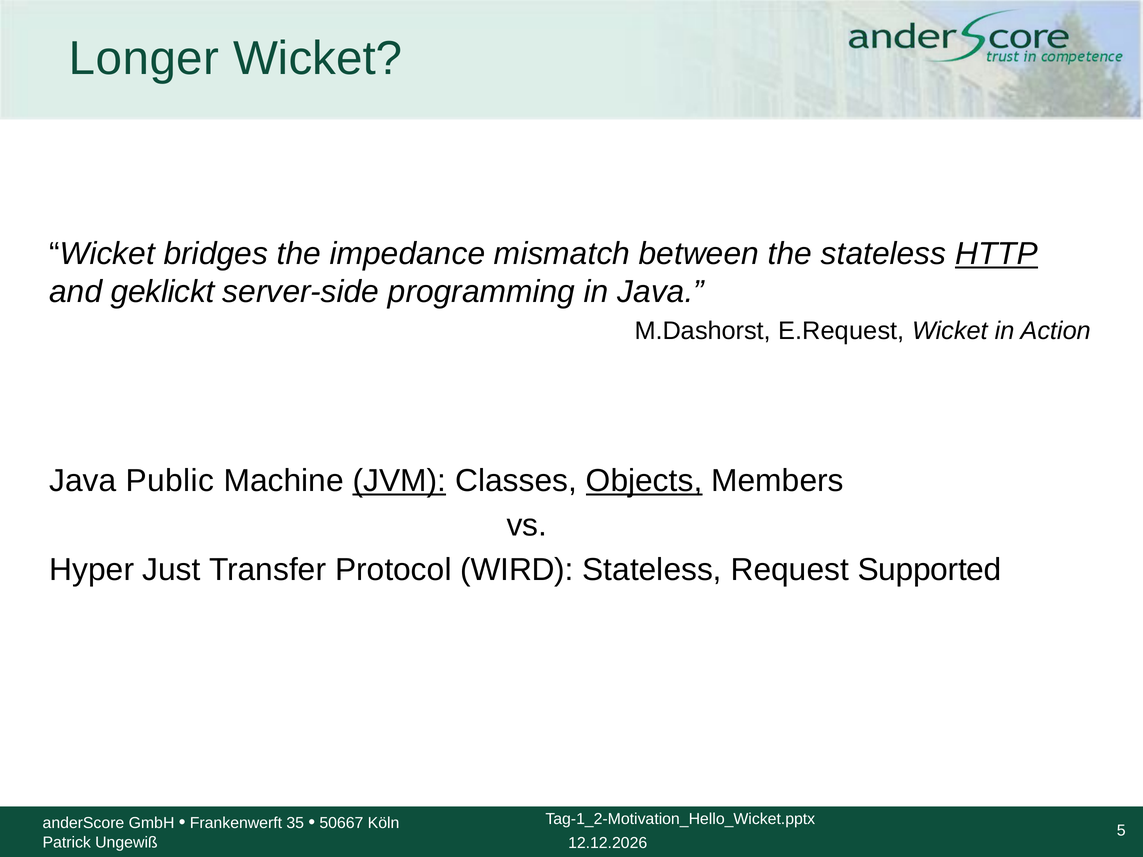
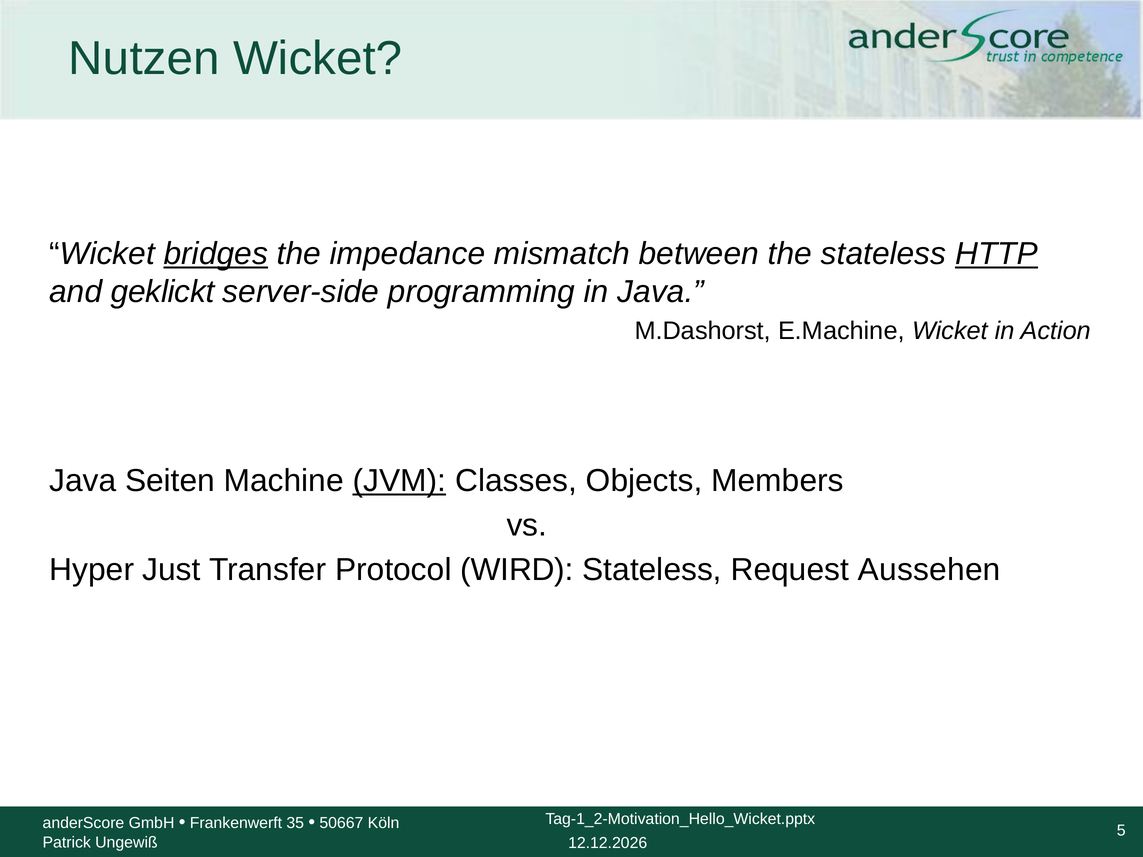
Longer: Longer -> Nutzen
bridges underline: none -> present
E.Request: E.Request -> E.Machine
Public: Public -> Seiten
Objects underline: present -> none
Supported: Supported -> Aussehen
